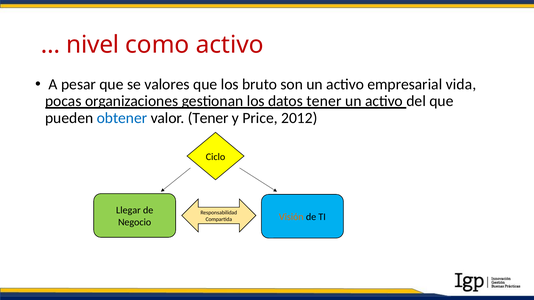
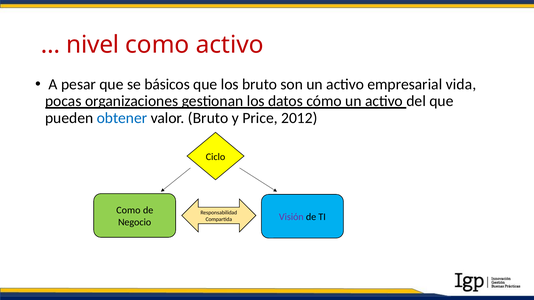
valores: valores -> básicos
datos tener: tener -> cómo
valor Tener: Tener -> Bruto
Llegar at (128, 210): Llegar -> Como
Visión colour: orange -> purple
